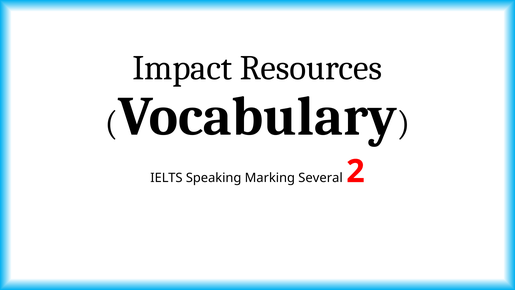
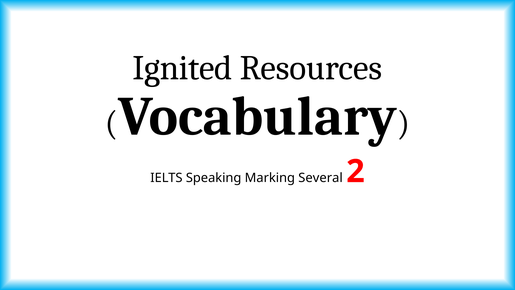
Impact: Impact -> Ignited
